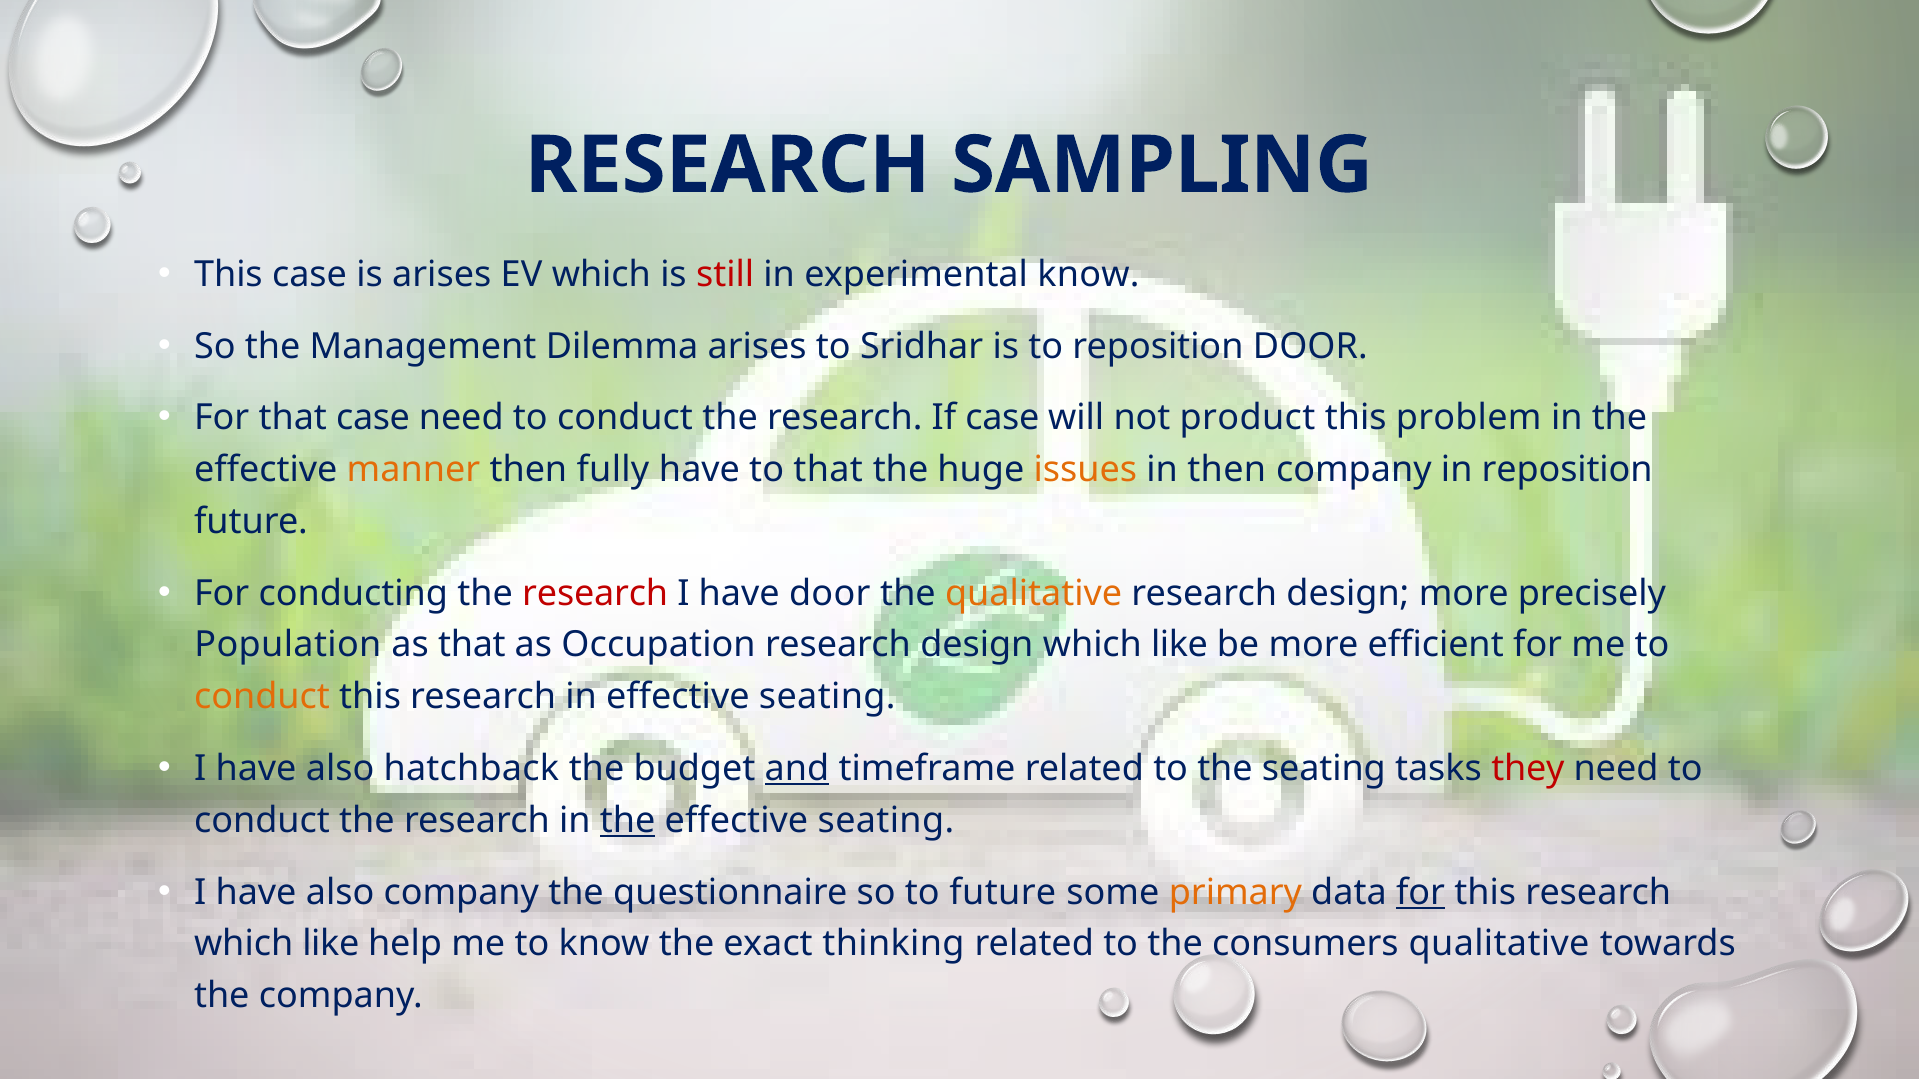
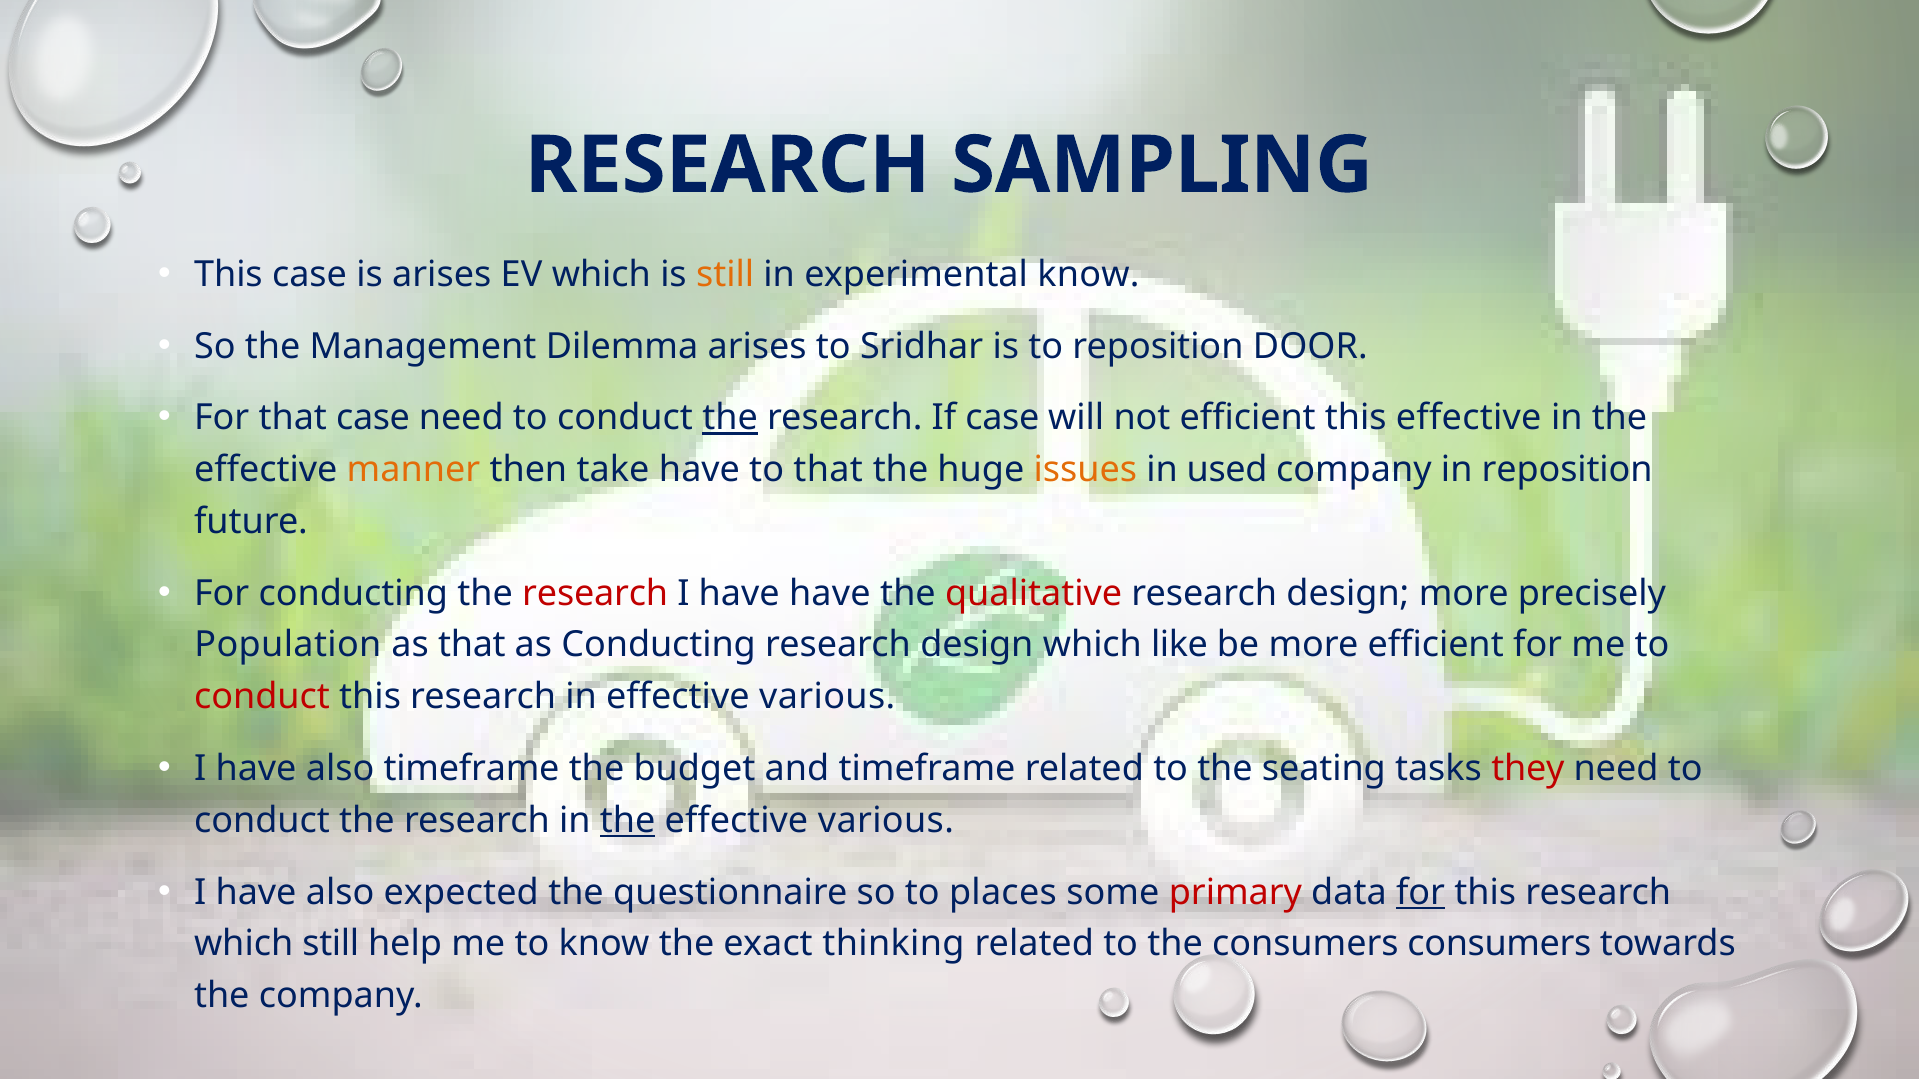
still at (725, 275) colour: red -> orange
the at (730, 418) underline: none -> present
not product: product -> efficient
this problem: problem -> effective
fully: fully -> take
in then: then -> used
have door: door -> have
qualitative at (1034, 594) colour: orange -> red
as Occupation: Occupation -> Conducting
conduct at (262, 697) colour: orange -> red
in effective seating: seating -> various
also hatchback: hatchback -> timeframe
and underline: present -> none
seating at (886, 821): seating -> various
also company: company -> expected
to future: future -> places
primary colour: orange -> red
like at (331, 944): like -> still
consumers qualitative: qualitative -> consumers
